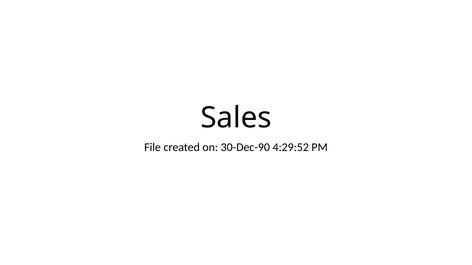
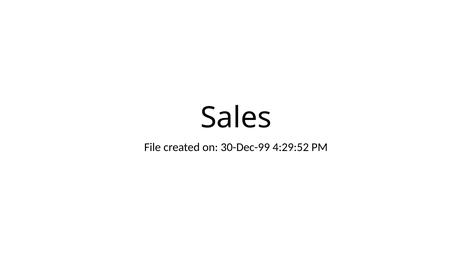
30-Dec-90: 30-Dec-90 -> 30-Dec-99
